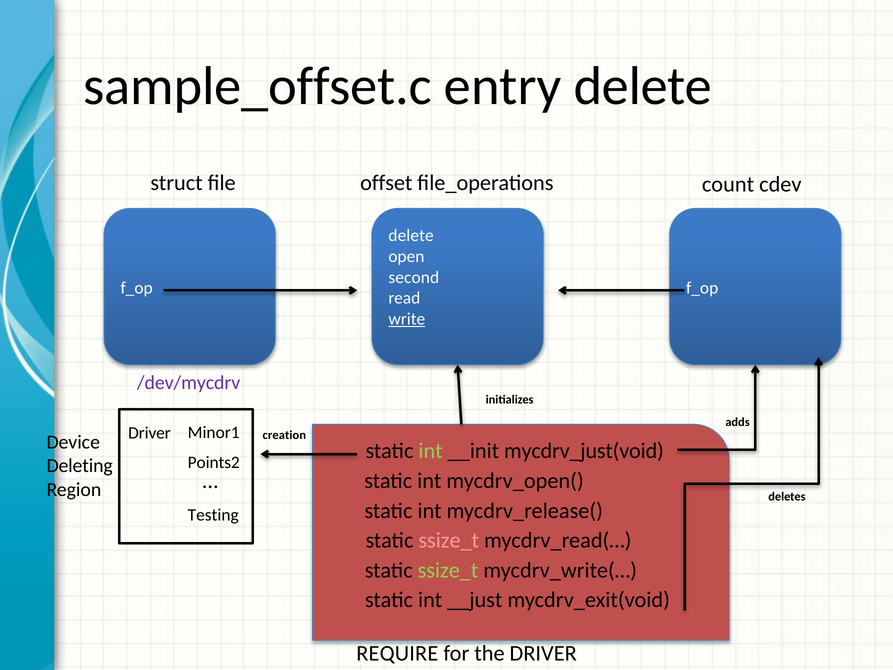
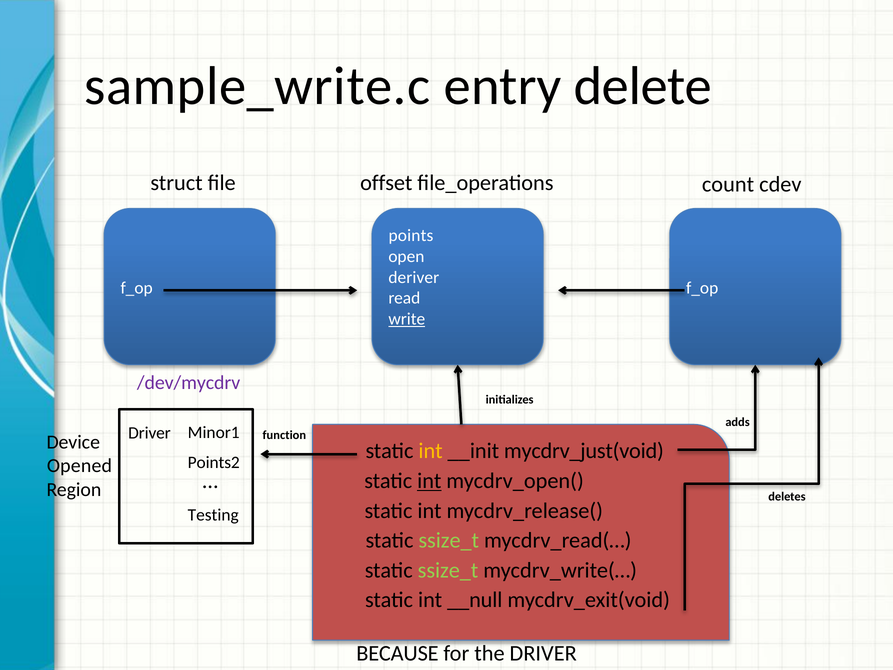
sample_offset.c: sample_offset.c -> sample_write.c
delete at (411, 236): delete -> points
second: second -> deriver
creation: creation -> function
int at (431, 451) colour: light green -> yellow
Deleting: Deleting -> Opened
int at (429, 481) underline: none -> present
ssize_t at (449, 540) colour: pink -> light green
__just: __just -> __null
REQUIRE: REQUIRE -> BECAUSE
